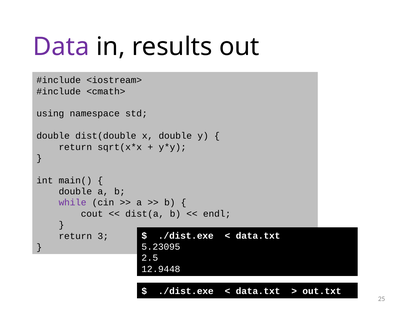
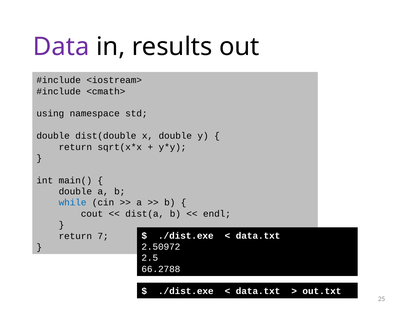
while colour: purple -> blue
3: 3 -> 7
5.23095: 5.23095 -> 2.50972
12.9448: 12.9448 -> 66.2788
